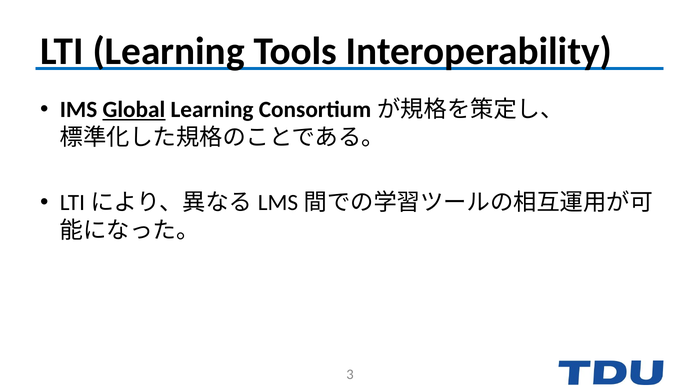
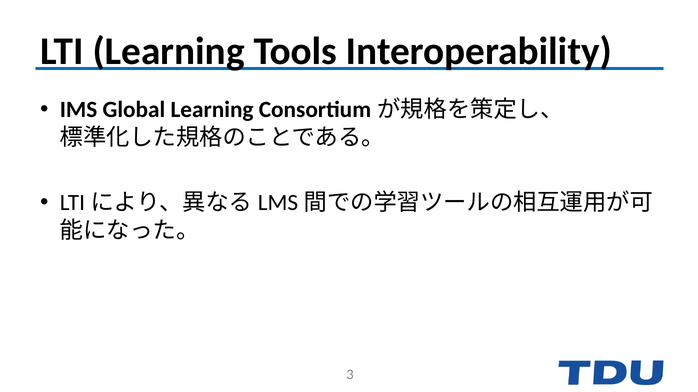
Global underline: present -> none
